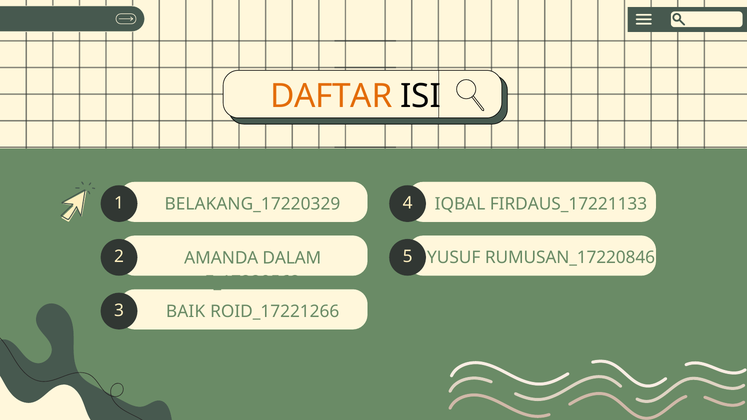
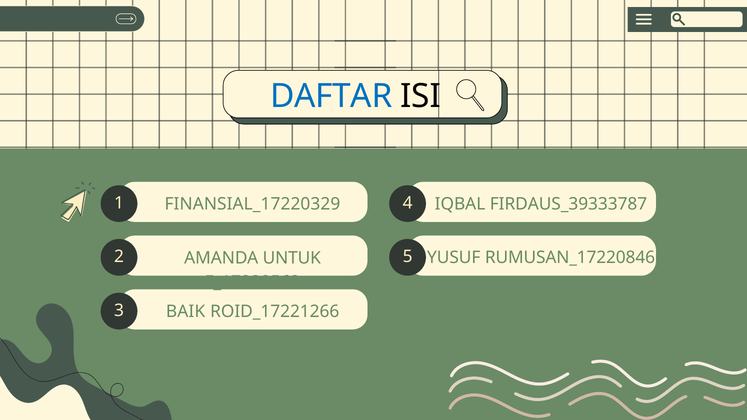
DAFTAR colour: orange -> blue
BELAKANG_17220329: BELAKANG_17220329 -> FINANSIAL_17220329
FIRDAUS_17221133: FIRDAUS_17221133 -> FIRDAUS_39333787
DALAM: DALAM -> UNTUK
